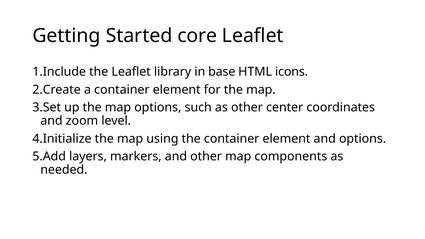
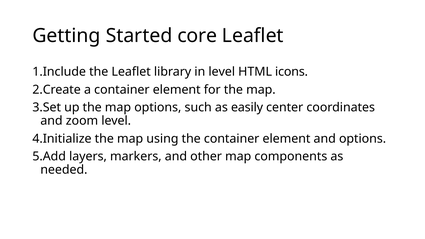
in base: base -> level
as other: other -> easily
